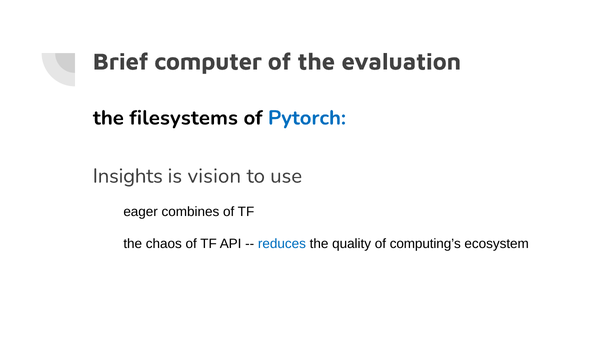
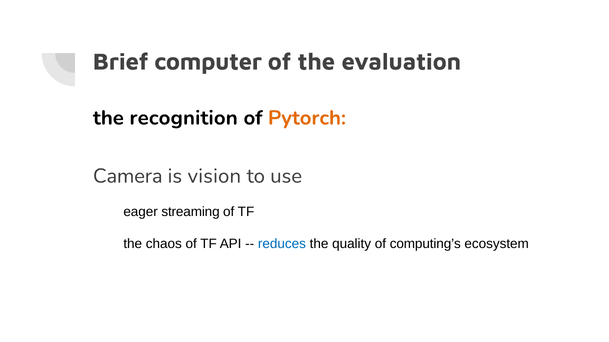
filesystems: filesystems -> recognition
Pytorch colour: blue -> orange
Insights: Insights -> Camera
combines: combines -> streaming
